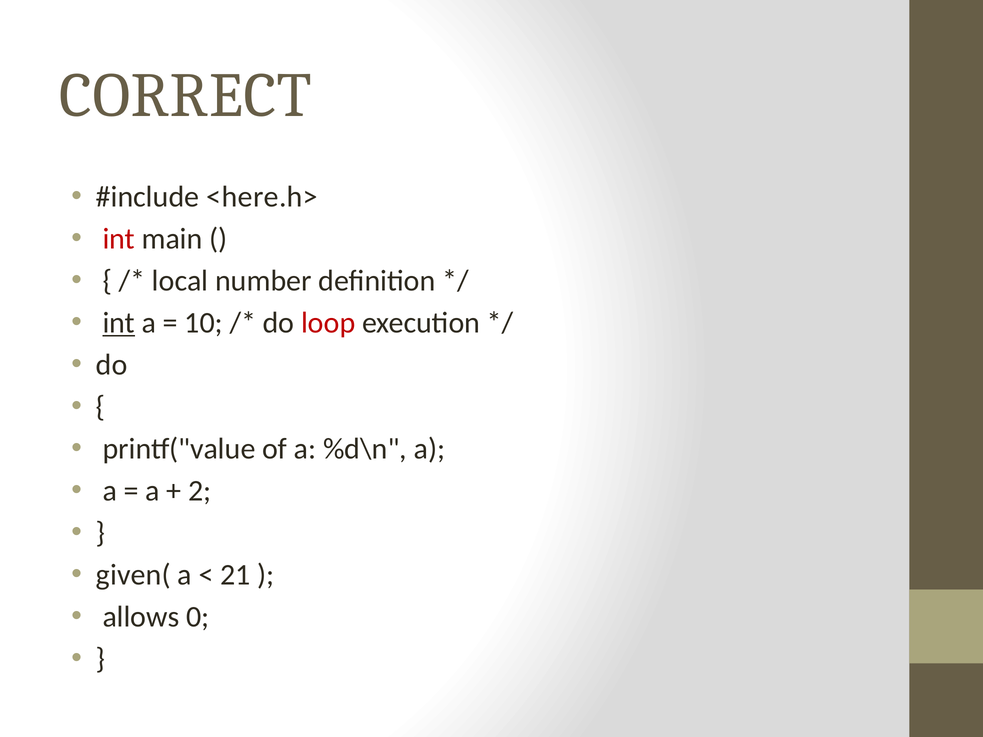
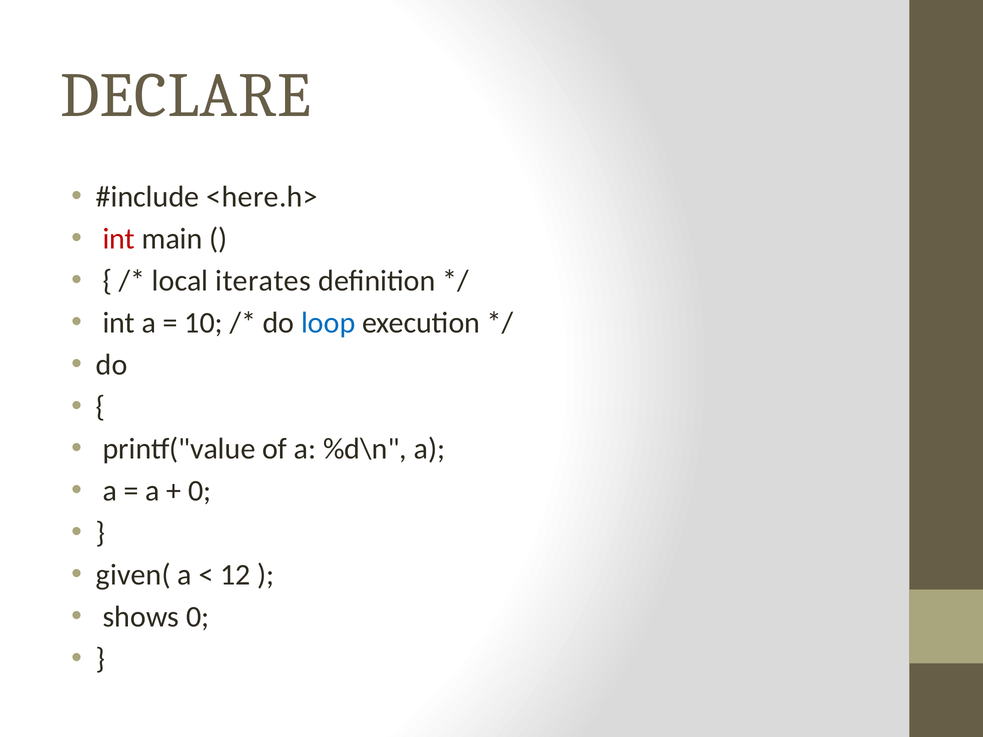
CORRECT: CORRECT -> DECLARE
number: number -> iterates
int at (119, 323) underline: present -> none
loop colour: red -> blue
2 at (200, 491): 2 -> 0
21: 21 -> 12
allows: allows -> shows
